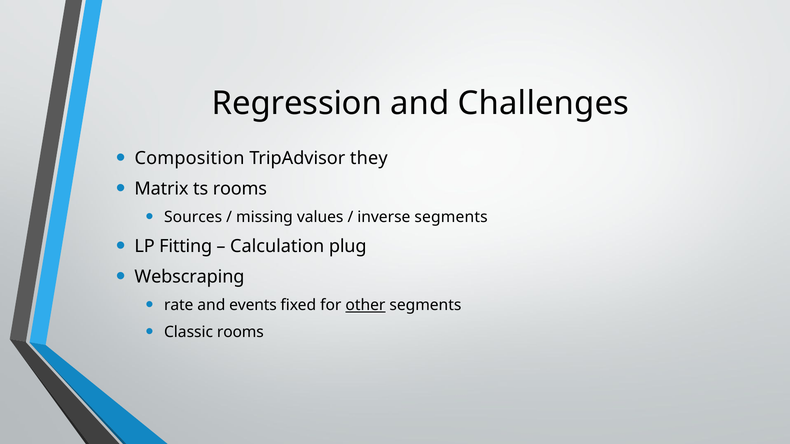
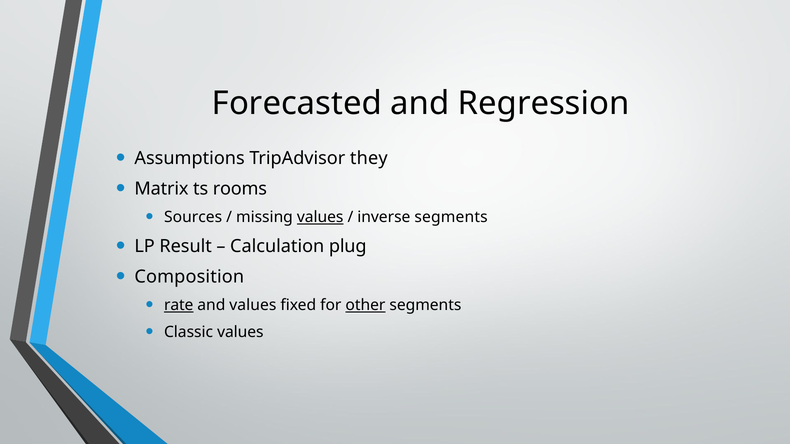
Regression: Regression -> Forecasted
Challenges: Challenges -> Regression
Composition: Composition -> Assumptions
values at (320, 217) underline: none -> present
Fitting: Fitting -> Result
Webscraping: Webscraping -> Composition
rate underline: none -> present
and events: events -> values
Classic rooms: rooms -> values
